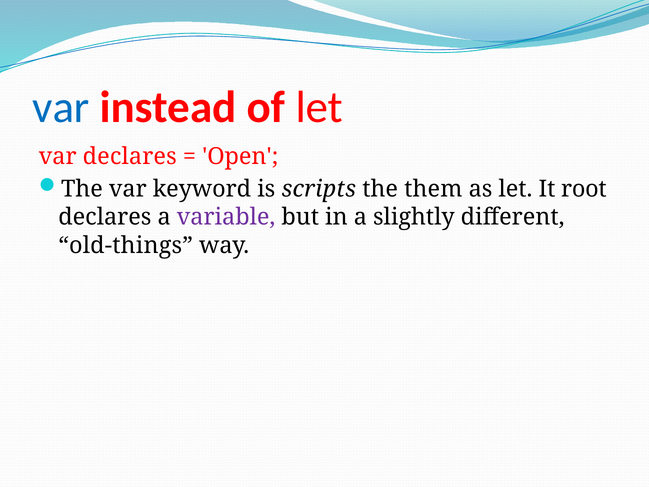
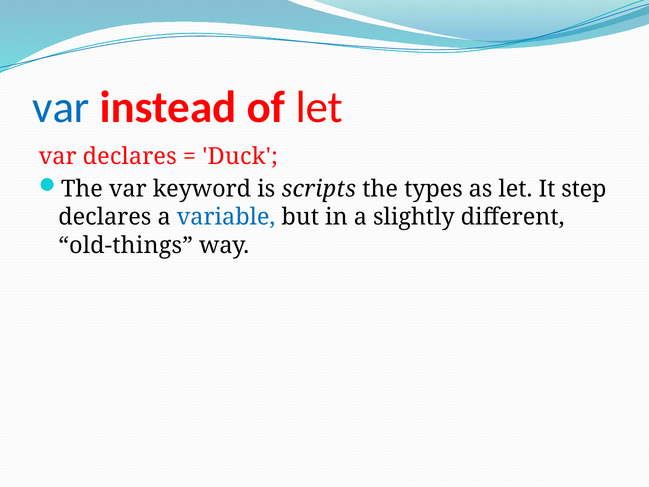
Open: Open -> Duck
them: them -> types
root: root -> step
variable colour: purple -> blue
